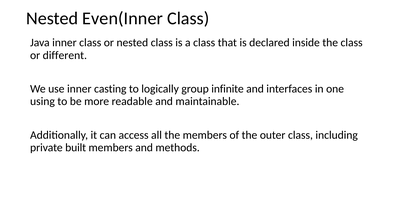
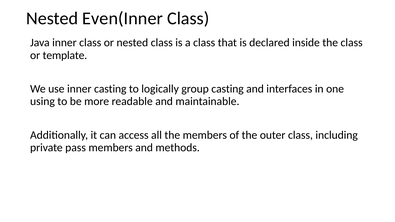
different: different -> template
group infinite: infinite -> casting
built: built -> pass
